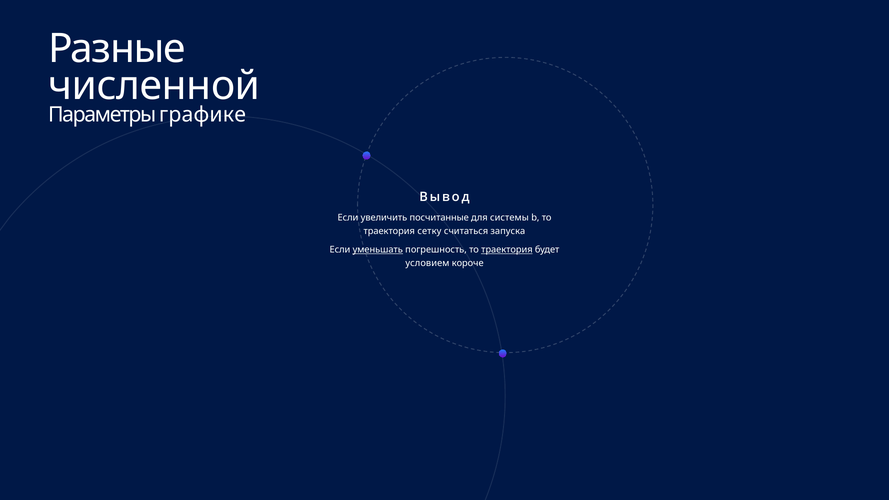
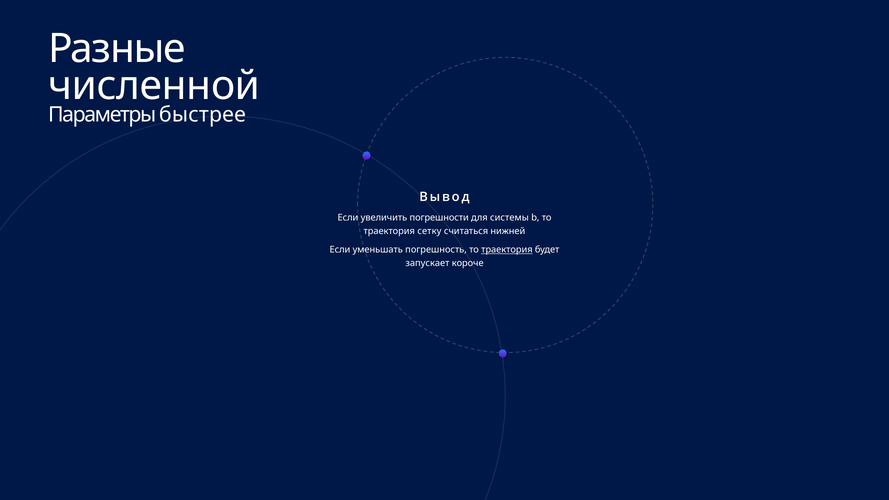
графике: графике -> быстрее
посчитанные: посчитанные -> погрешности
запуска: запуска -> нижней
уменьшать underline: present -> none
условием: условием -> запускает
